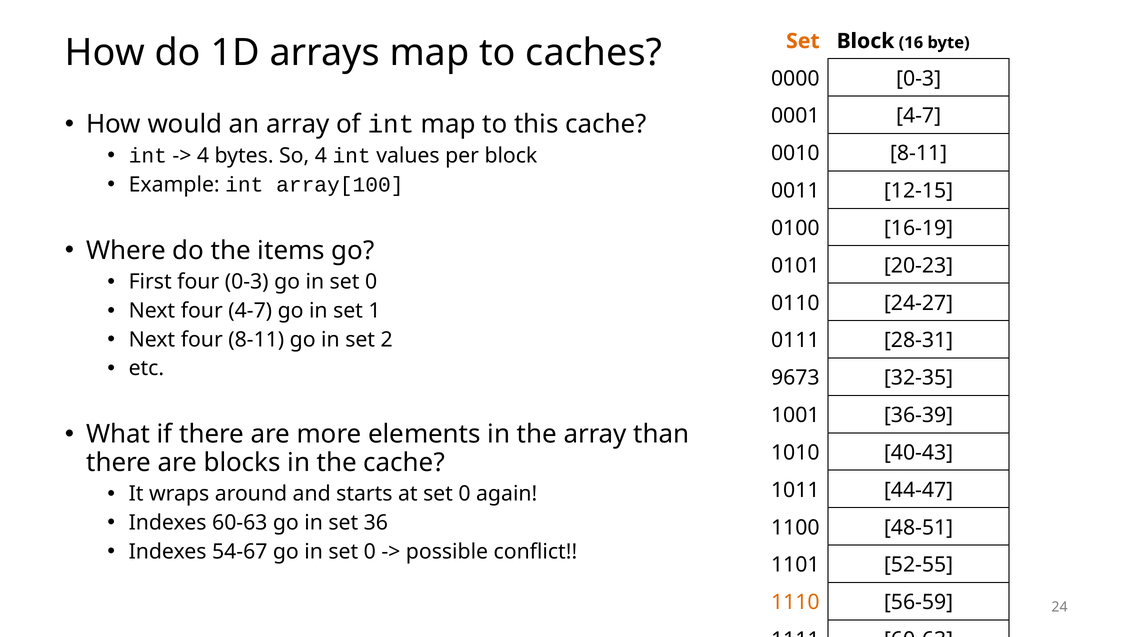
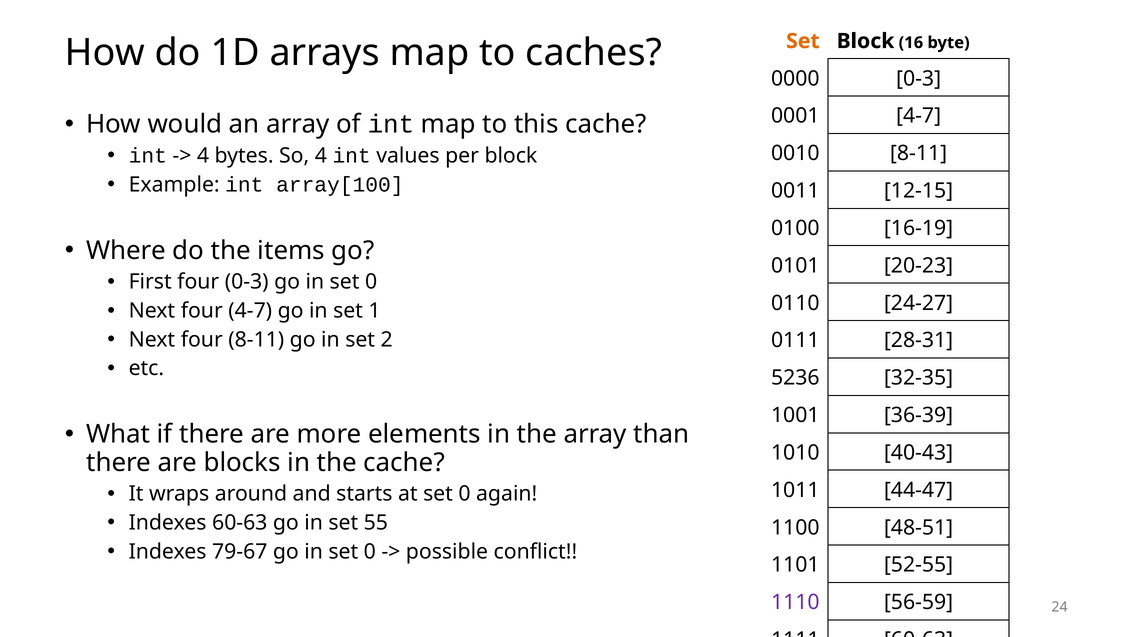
9673: 9673 -> 5236
36: 36 -> 55
54-67: 54-67 -> 79-67
1110 colour: orange -> purple
